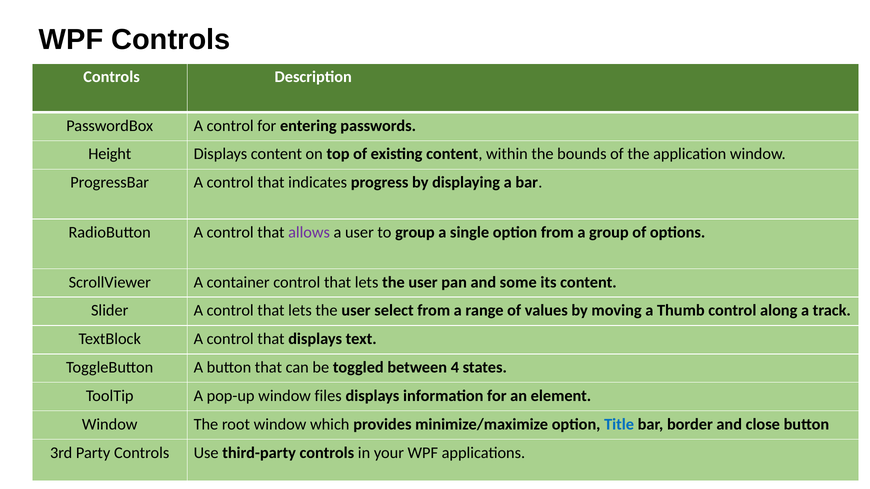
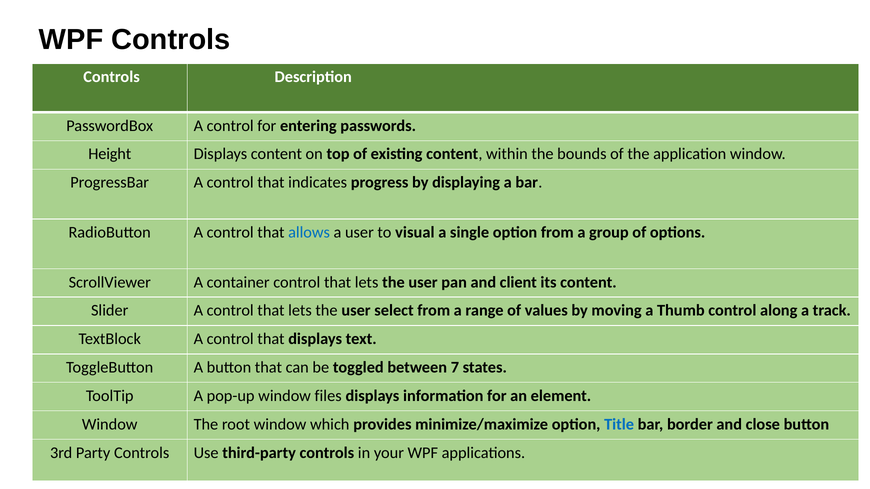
allows colour: purple -> blue
to group: group -> visual
some: some -> client
4: 4 -> 7
